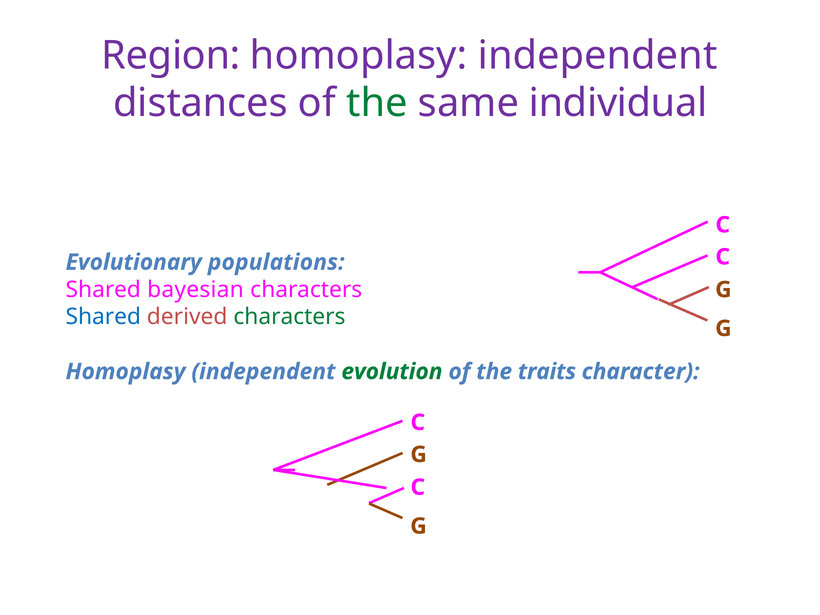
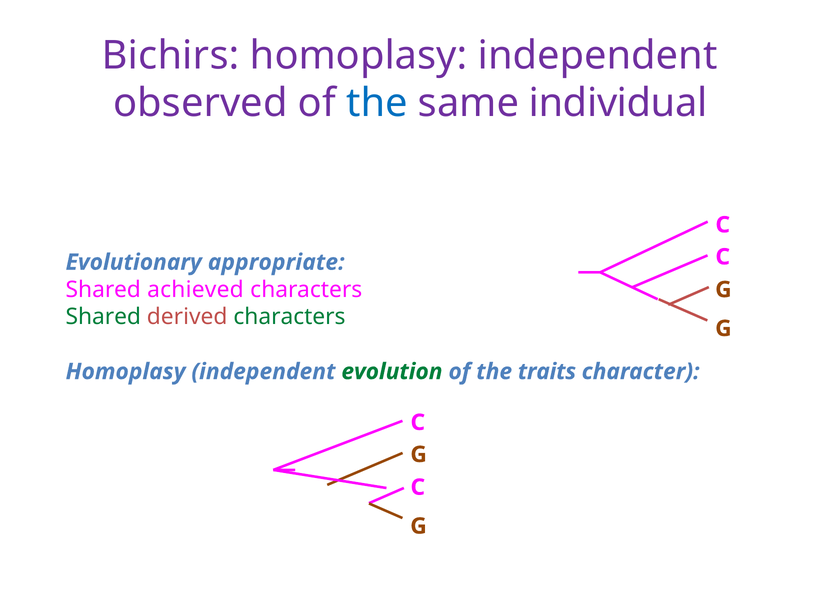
Region: Region -> Bichirs
distances: distances -> observed
the at (377, 103) colour: green -> blue
populations: populations -> appropriate
bayesian: bayesian -> achieved
Shared at (103, 317) colour: blue -> green
